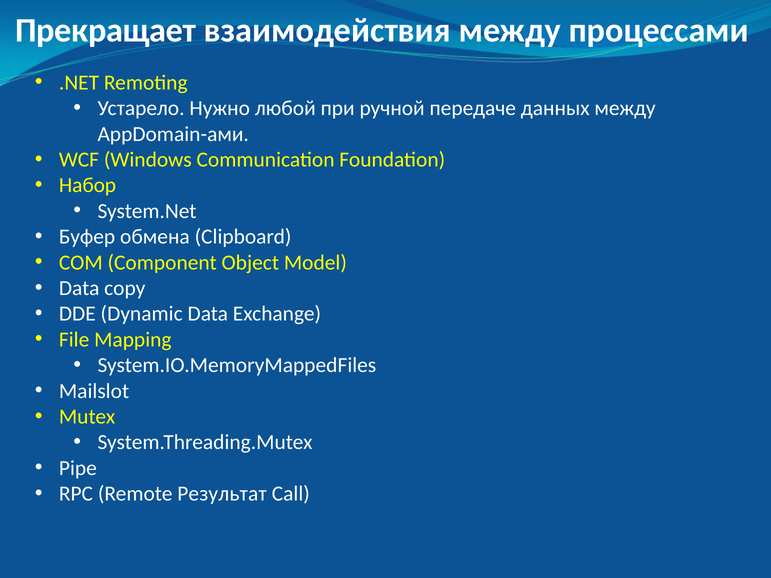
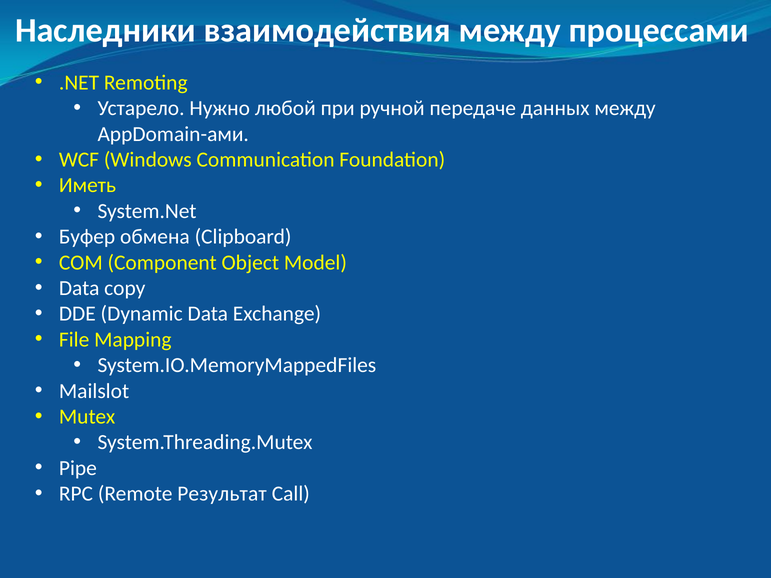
Прекращает: Прекращает -> Наследники
Набор: Набор -> Иметь
